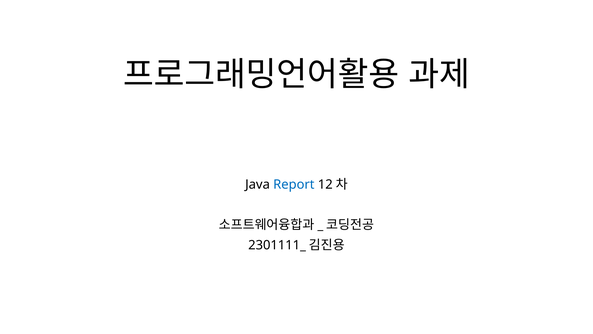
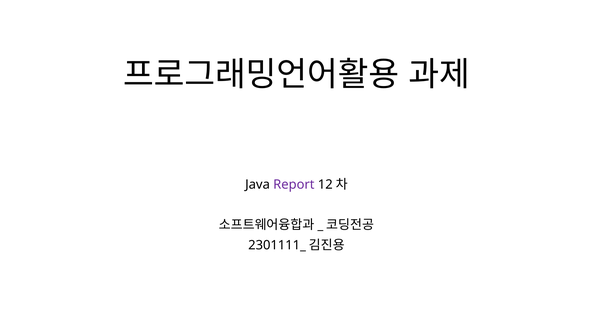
Report colour: blue -> purple
